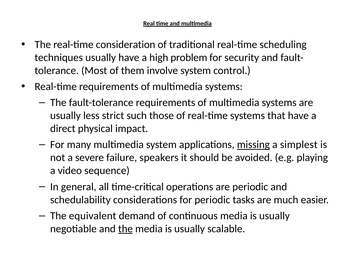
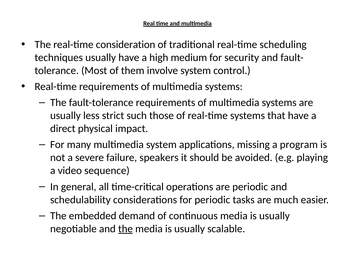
problem: problem -> medium
missing underline: present -> none
simplest: simplest -> program
equivalent: equivalent -> embedded
